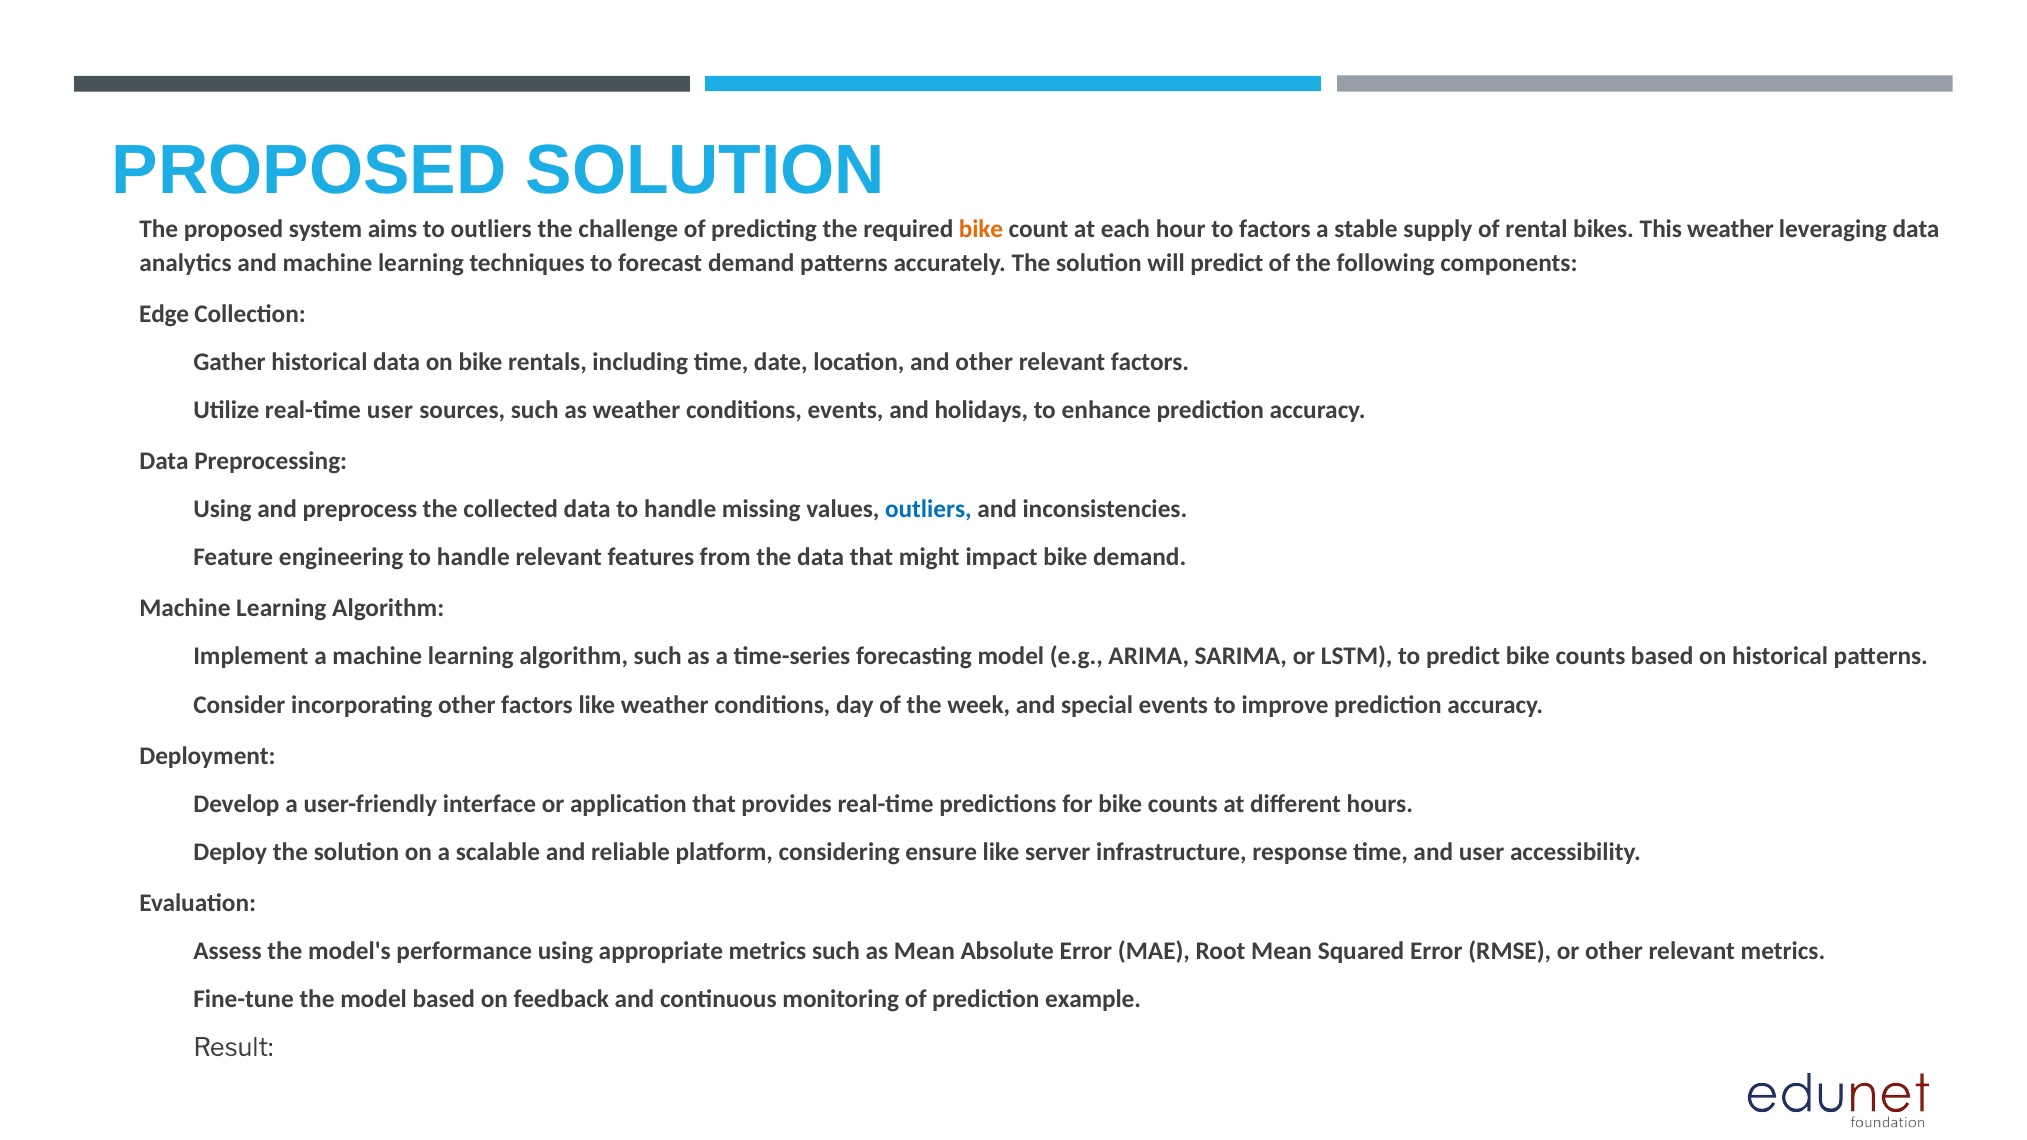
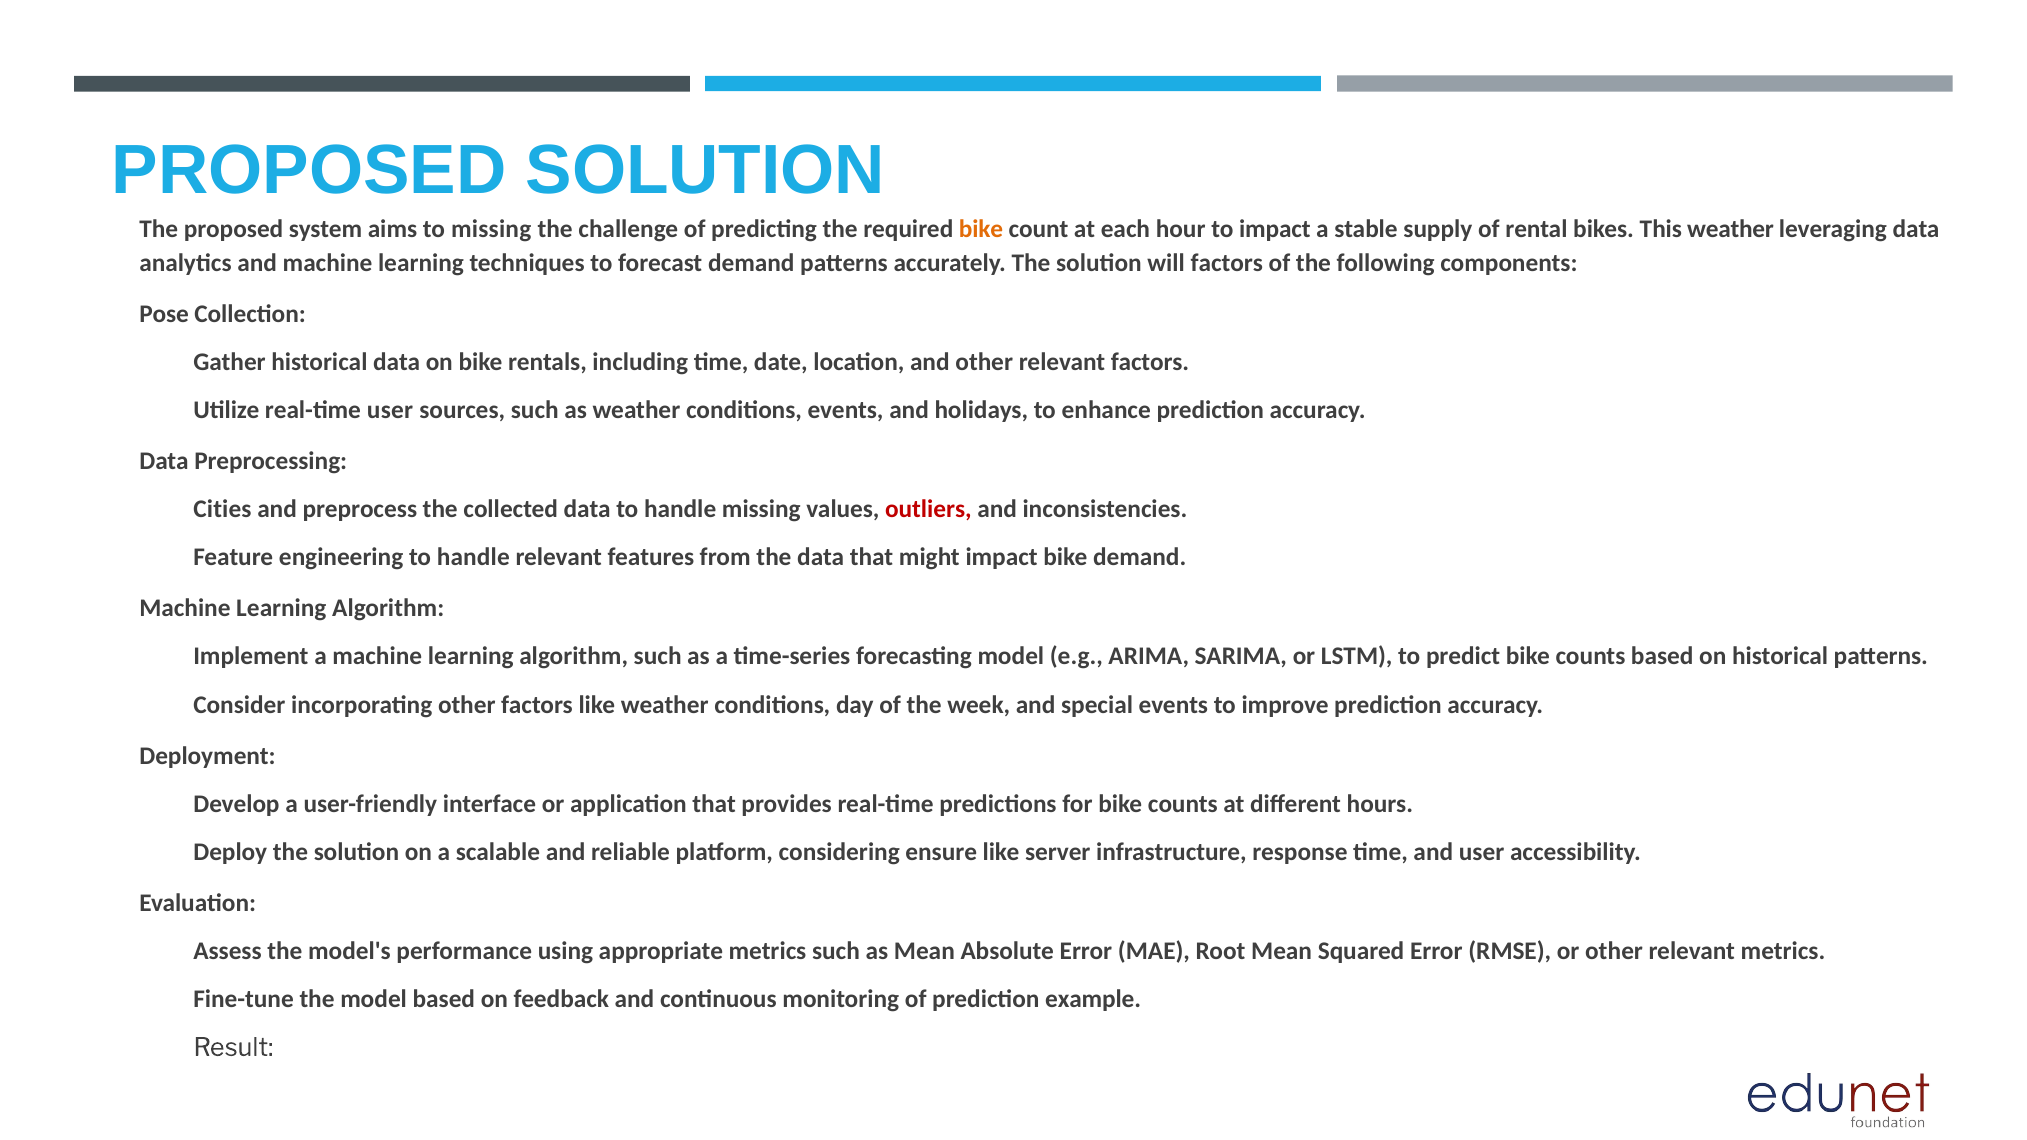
to outliers: outliers -> missing
to factors: factors -> impact
will predict: predict -> factors
Edge: Edge -> Pose
Using at (223, 509): Using -> Cities
outliers at (928, 509) colour: blue -> red
